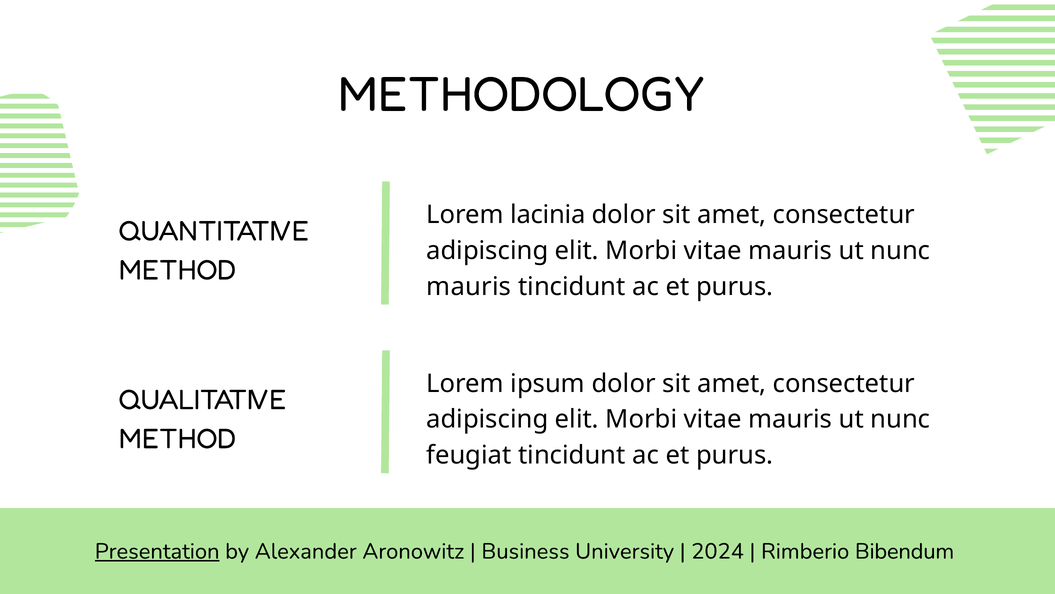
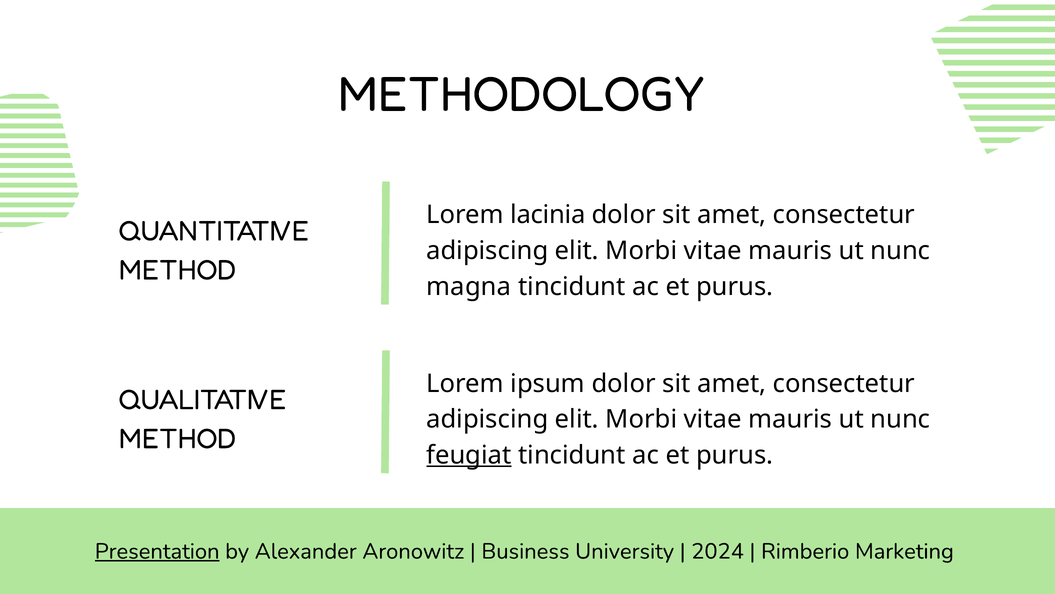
mauris at (469, 286): mauris -> magna
feugiat underline: none -> present
Bibendum: Bibendum -> Marketing
